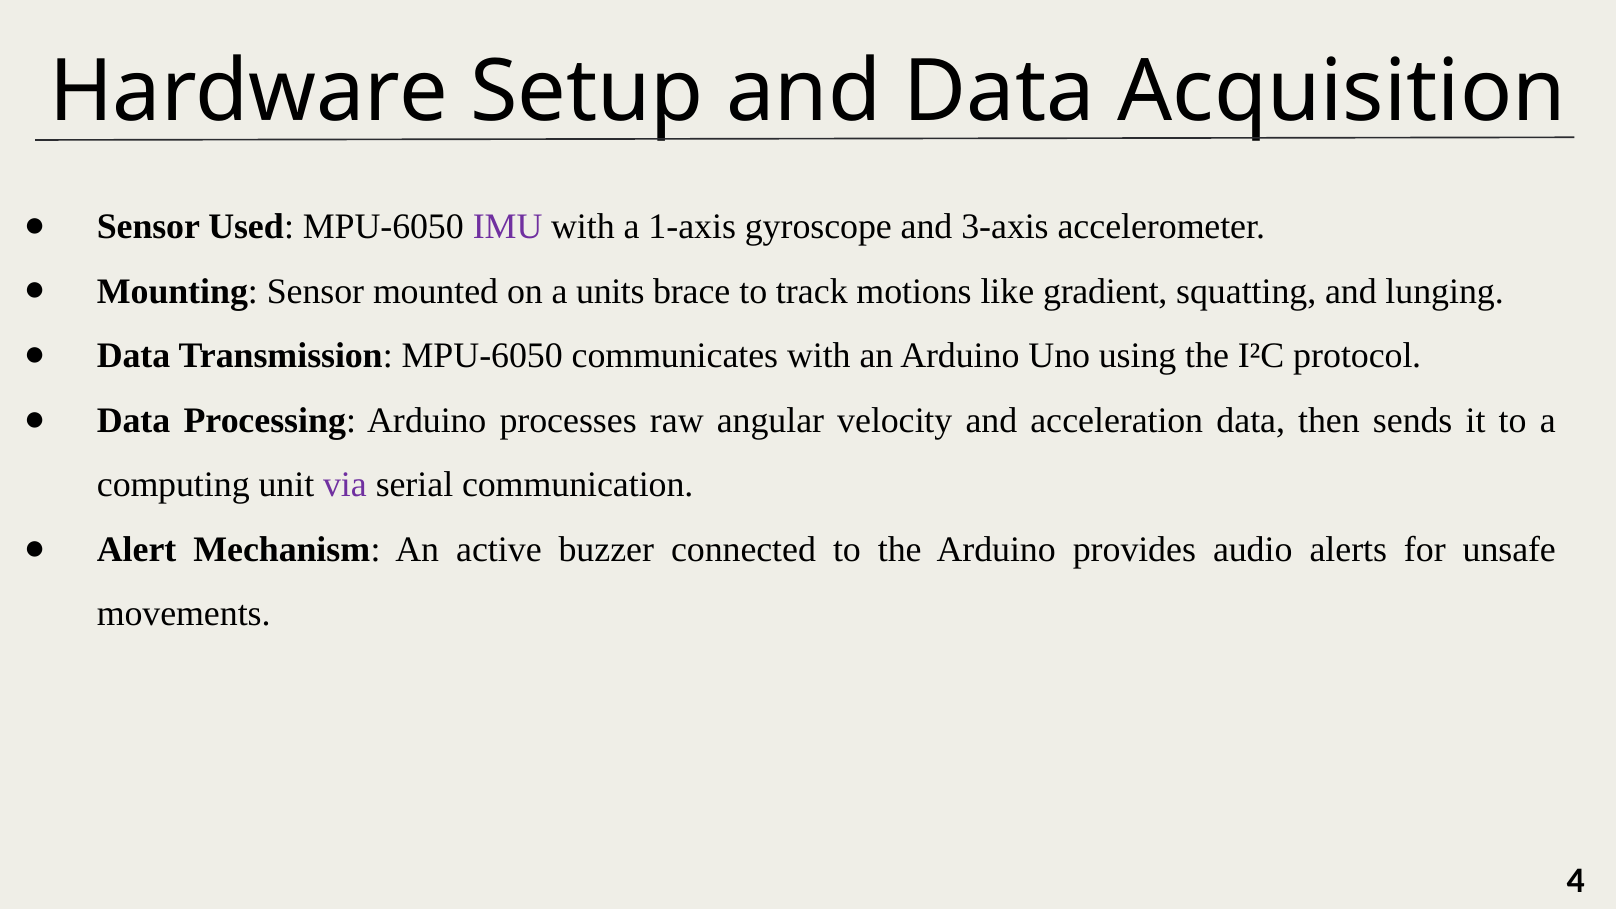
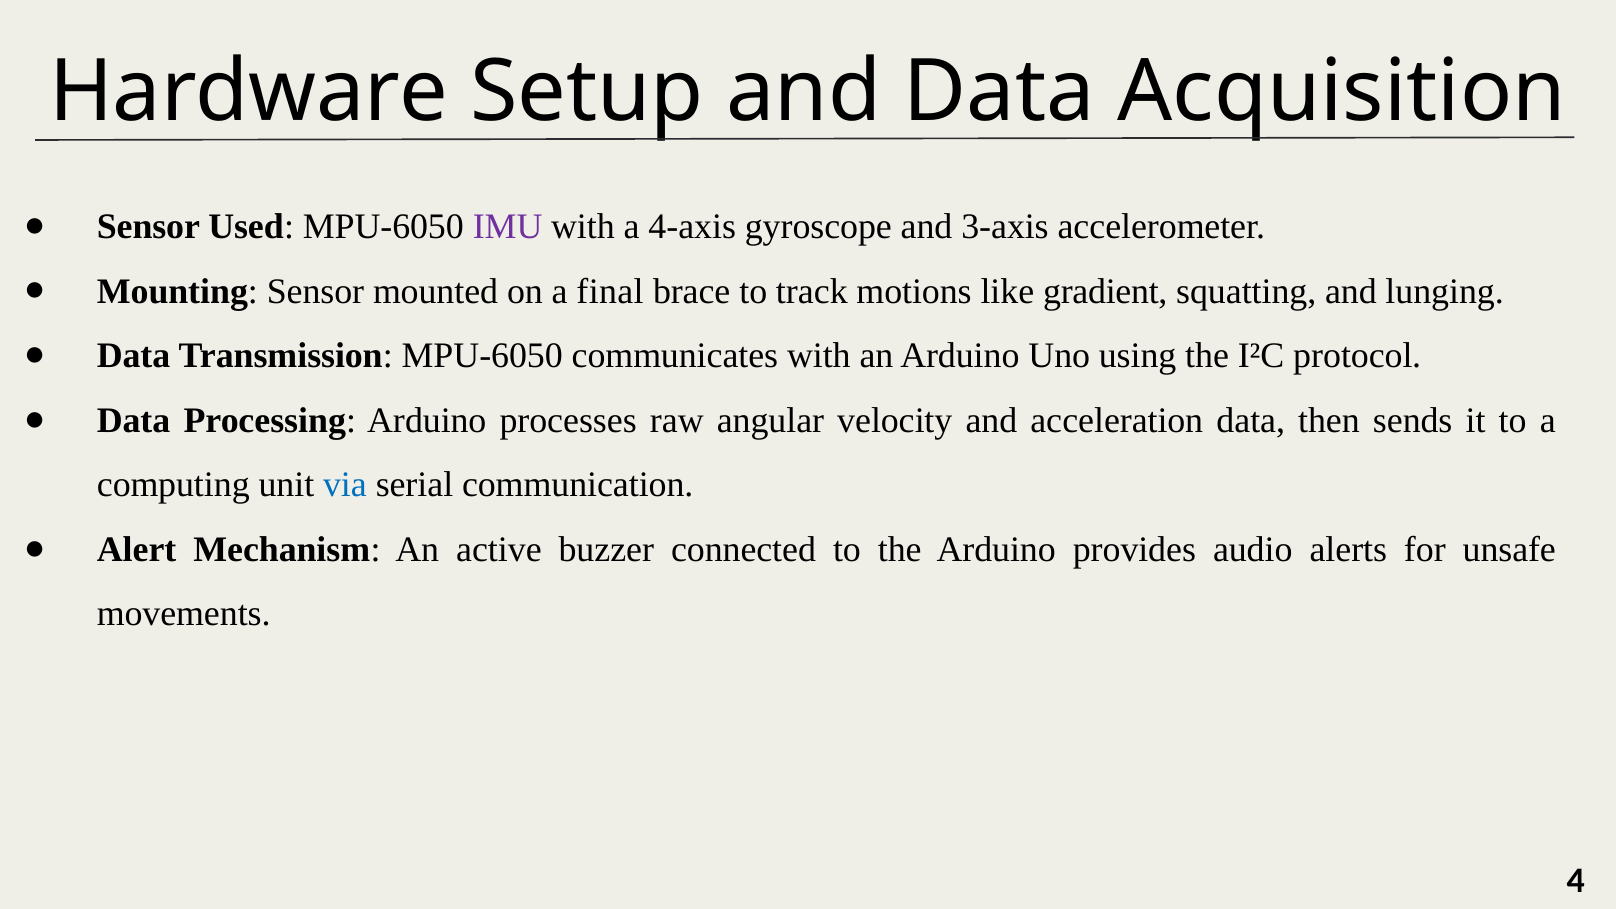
1-axis: 1-axis -> 4-axis
units: units -> final
via colour: purple -> blue
